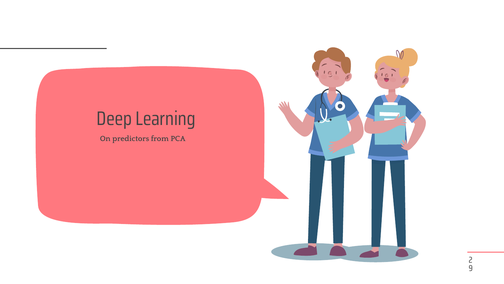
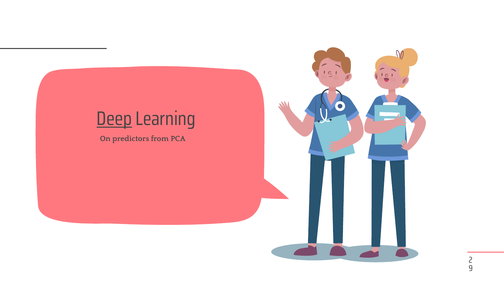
Deep underline: none -> present
